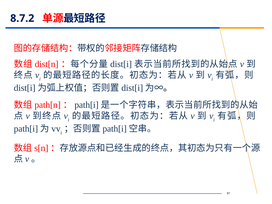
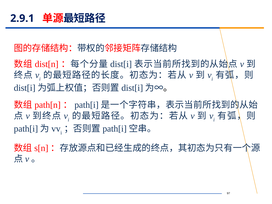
8.7.2: 8.7.2 -> 2.9.1
